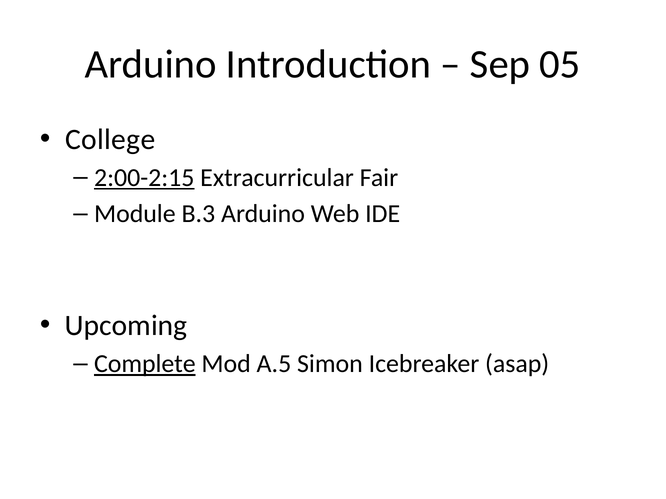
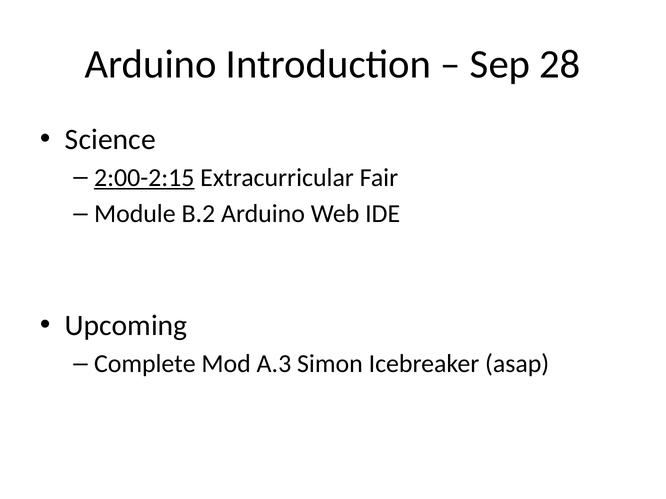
05: 05 -> 28
College: College -> Science
B.3: B.3 -> B.2
Complete underline: present -> none
A.5: A.5 -> A.3
